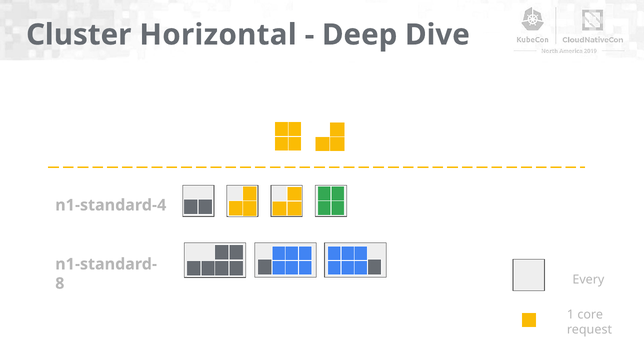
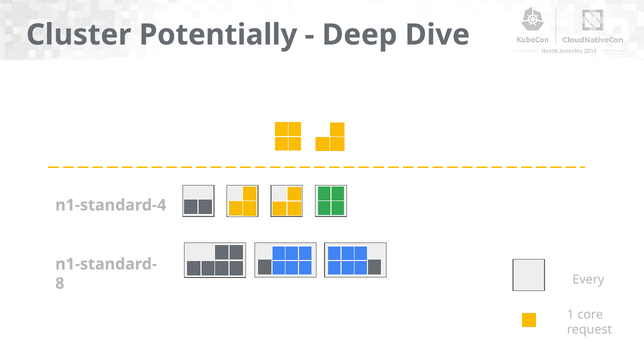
Horizontal: Horizontal -> Potentially
